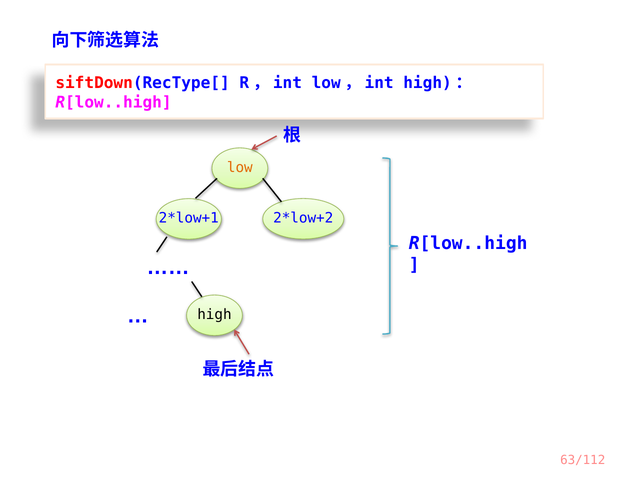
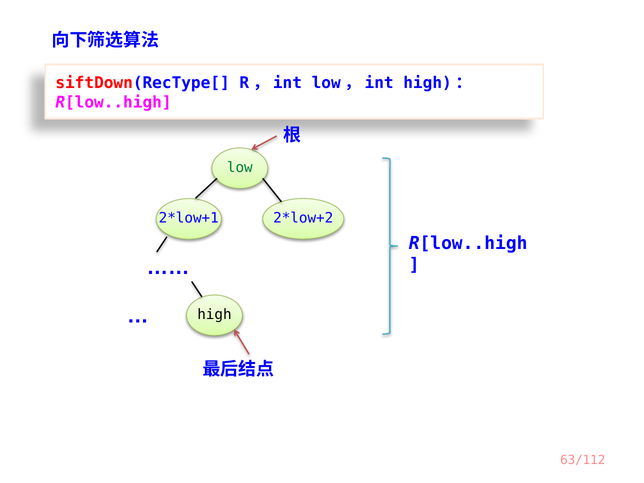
low colour: orange -> green
